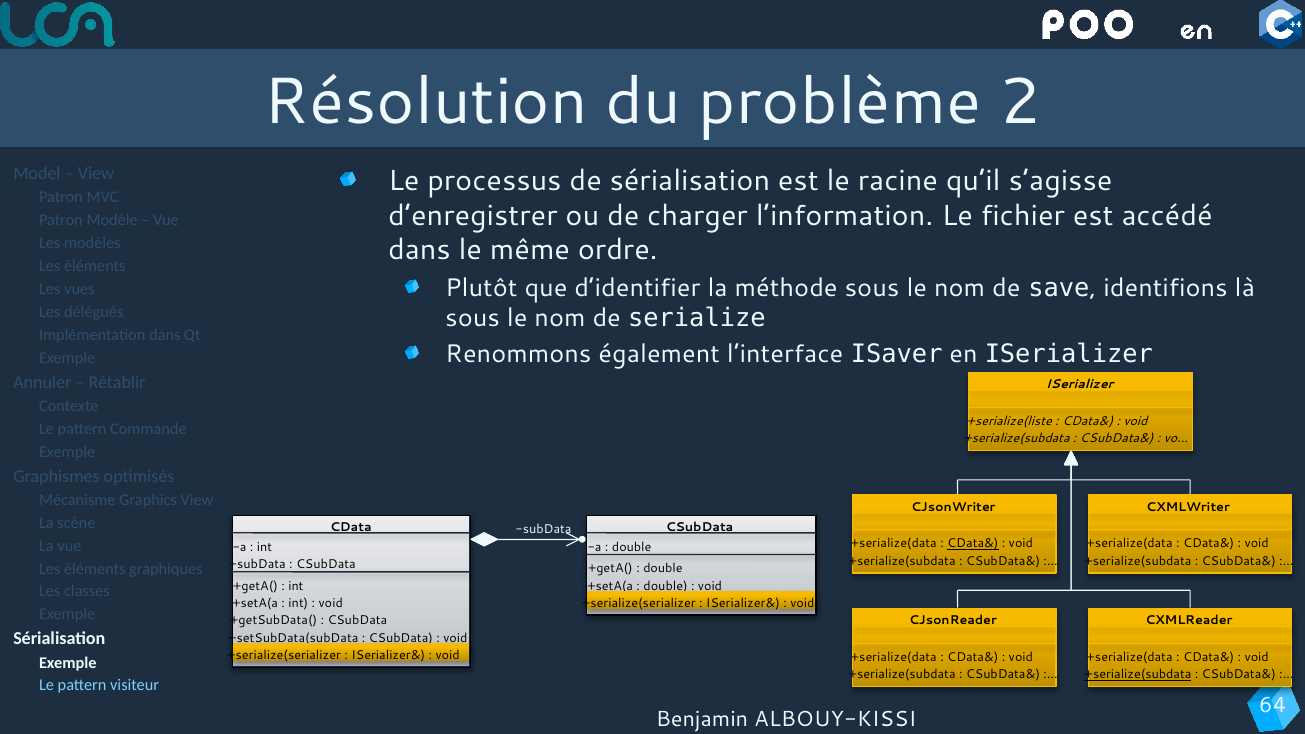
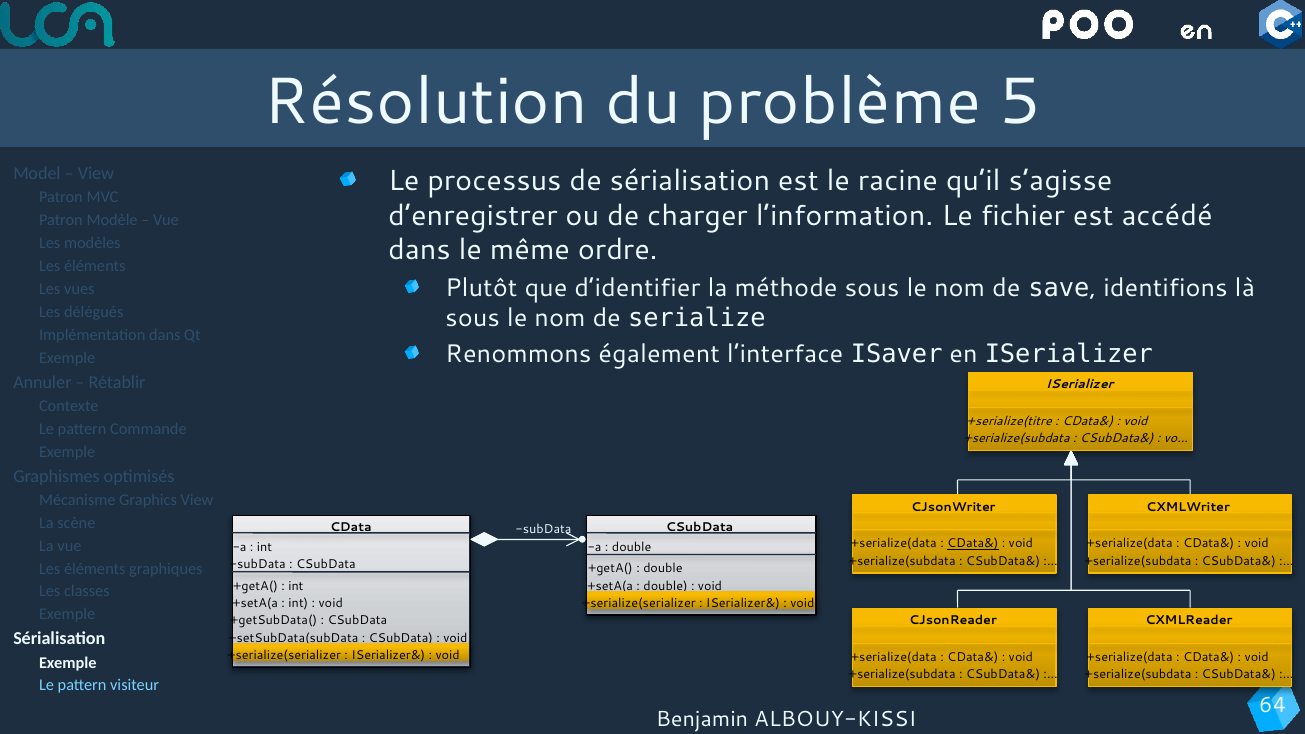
2: 2 -> 5
+serialize(liste: +serialize(liste -> +serialize(titre
+serialize(subdata at (1138, 675) underline: present -> none
